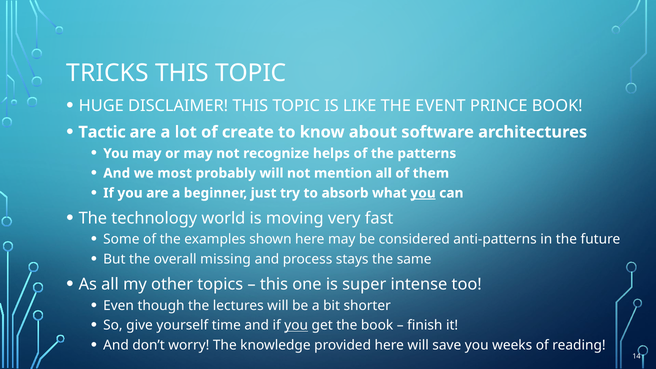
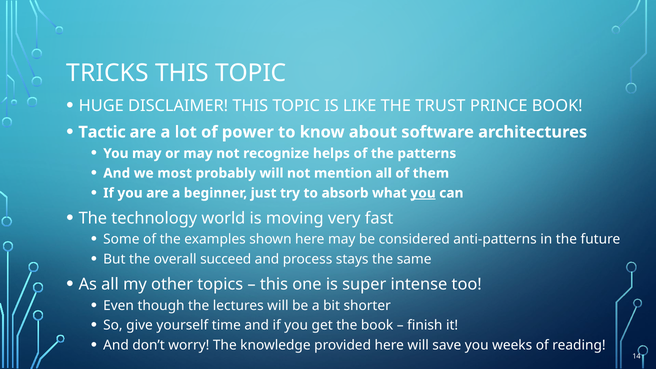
EVENT: EVENT -> TRUST
create: create -> power
missing: missing -> succeed
you at (296, 325) underline: present -> none
